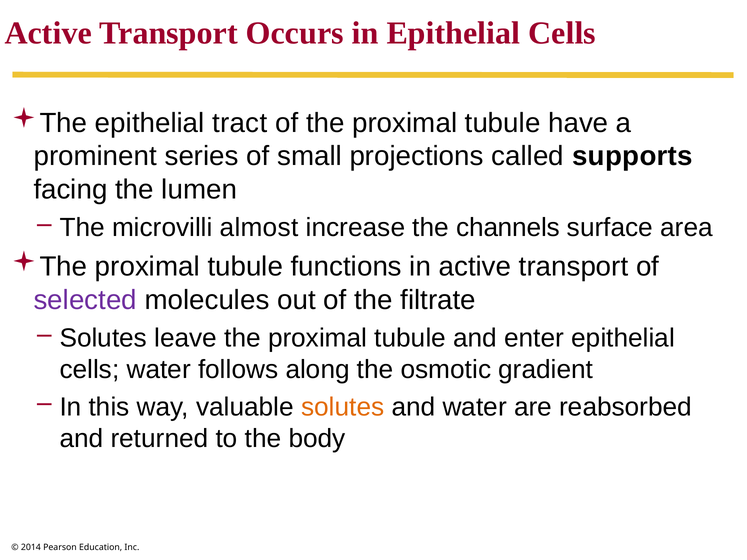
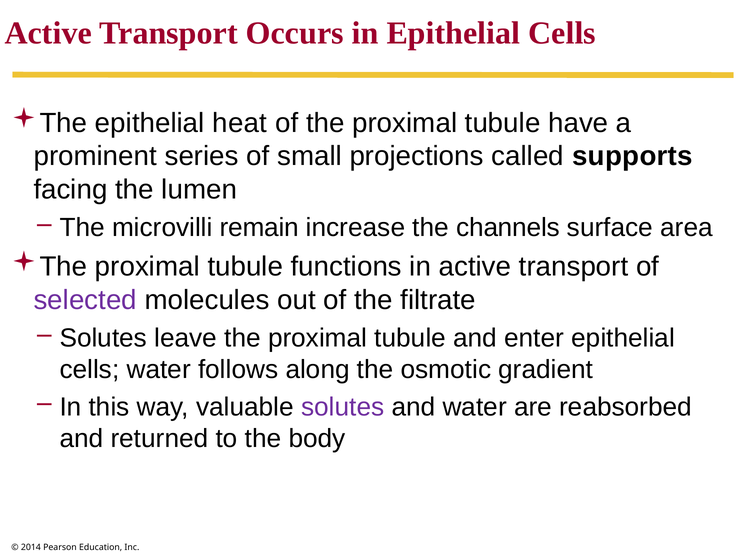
tract: tract -> heat
almost: almost -> remain
solutes at (343, 407) colour: orange -> purple
